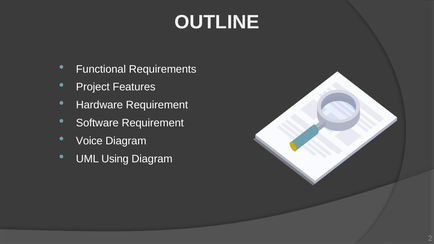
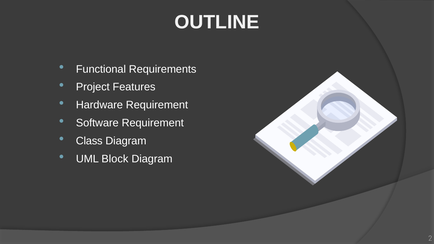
Voice: Voice -> Class
Using: Using -> Block
